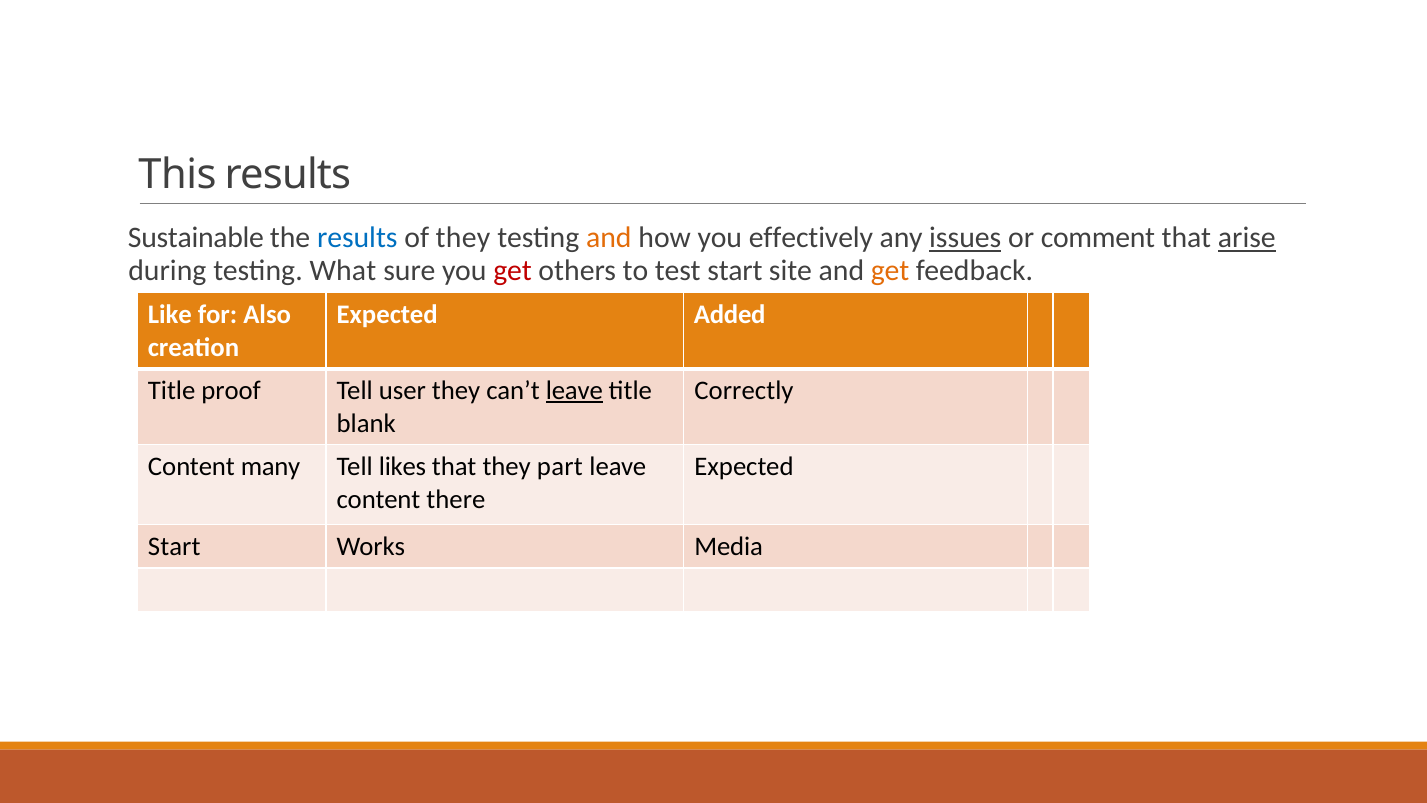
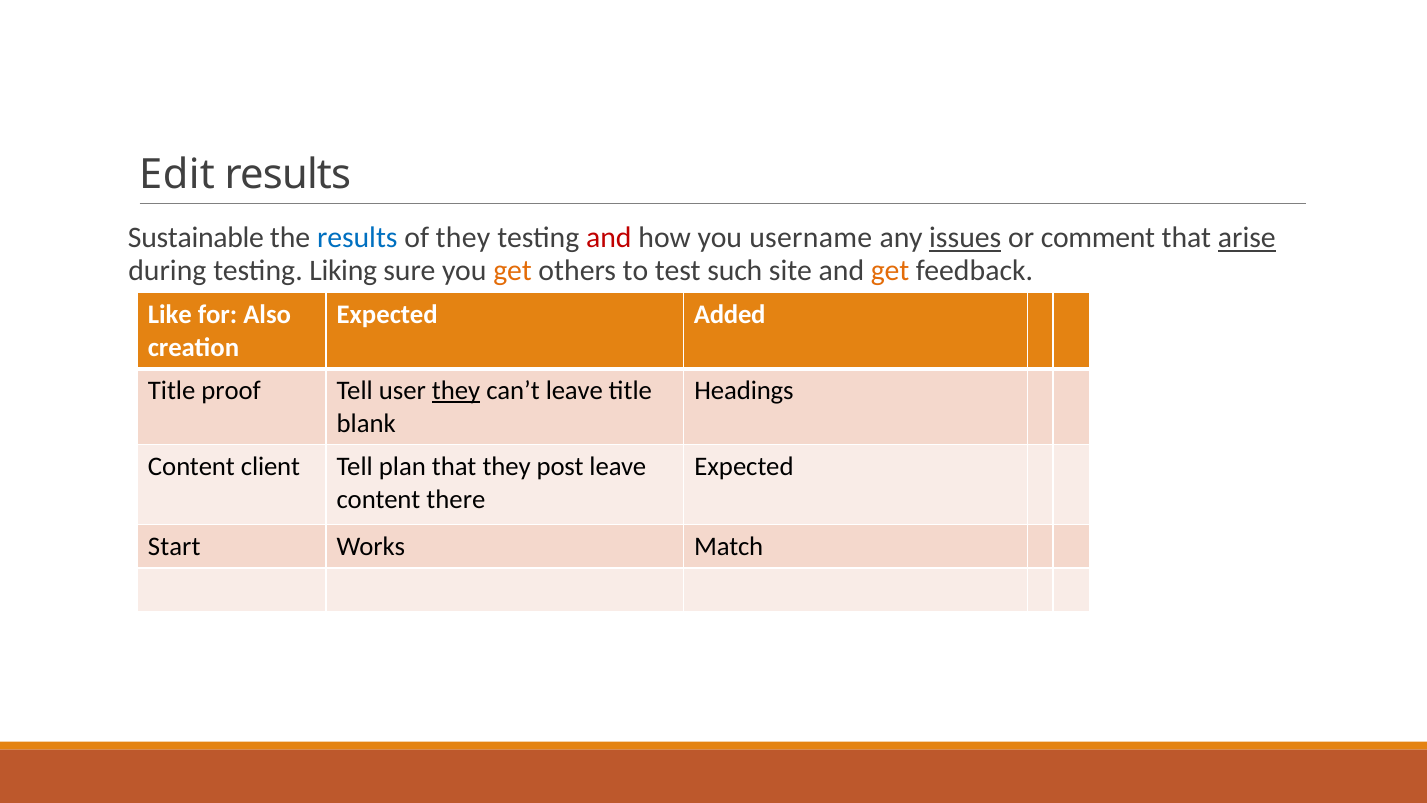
This: This -> Edit
and at (609, 238) colour: orange -> red
effectively: effectively -> username
What: What -> Liking
get at (513, 271) colour: red -> orange
test start: start -> such
they at (456, 391) underline: none -> present
leave at (574, 391) underline: present -> none
Correctly: Correctly -> Headings
many: many -> client
likes: likes -> plan
part: part -> post
Media: Media -> Match
